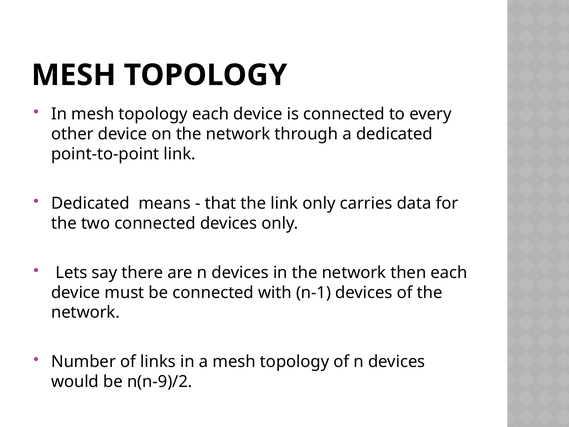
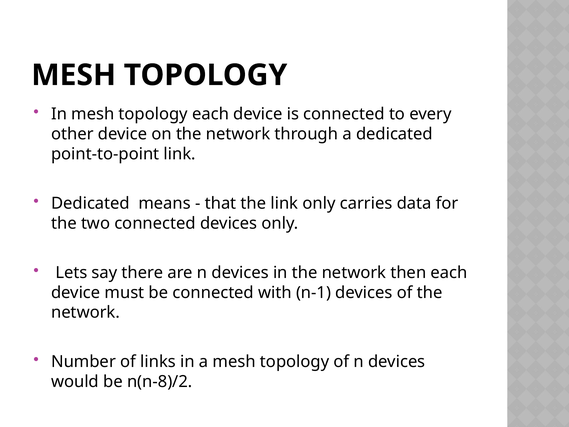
n(n-9)/2: n(n-9)/2 -> n(n-8)/2
